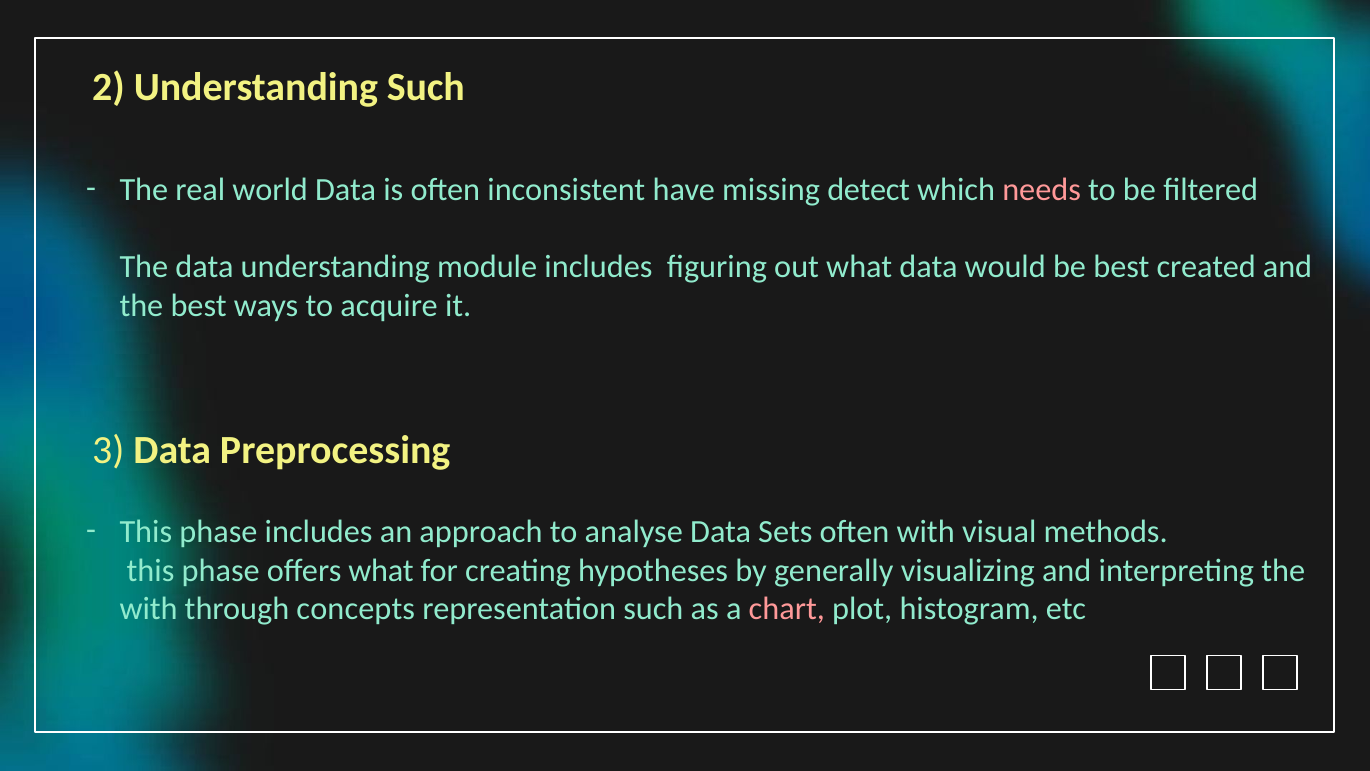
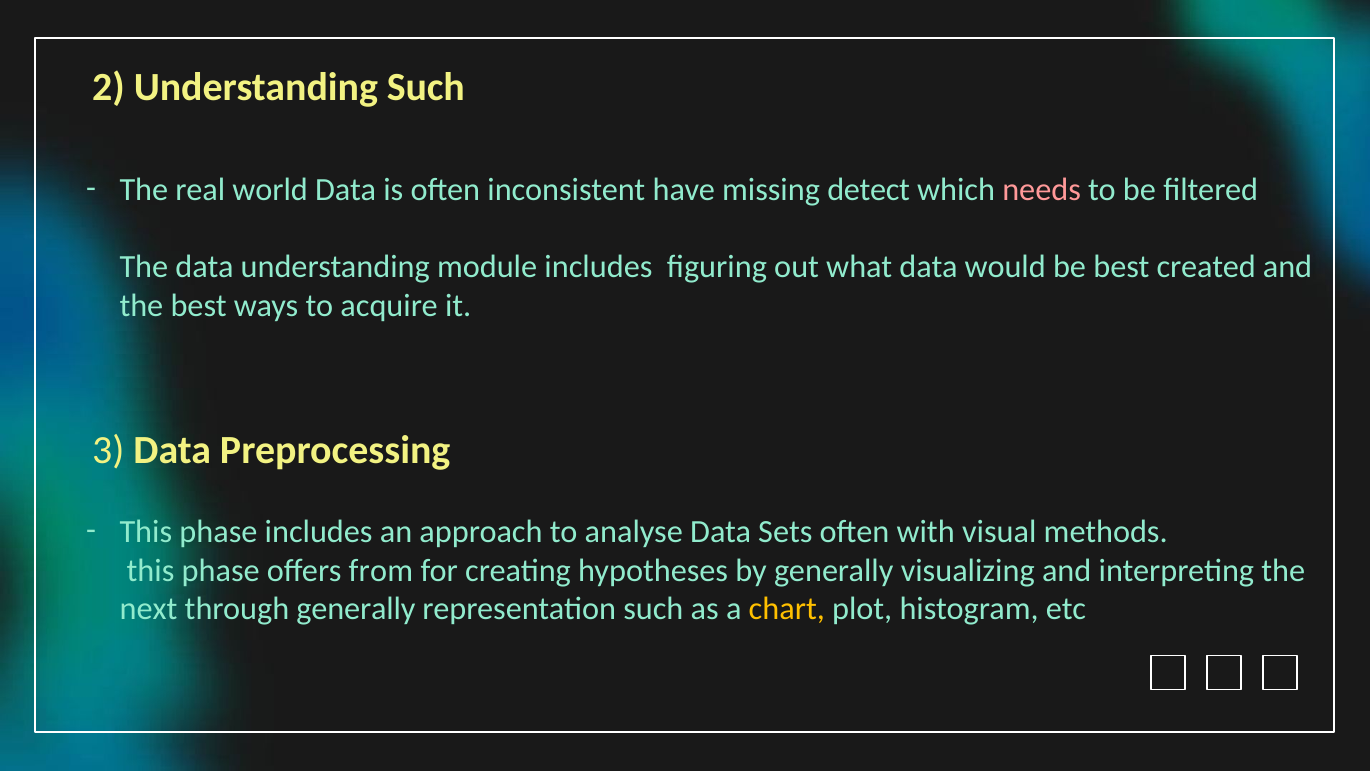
offers what: what -> from
with at (149, 609): with -> next
through concepts: concepts -> generally
chart colour: pink -> yellow
